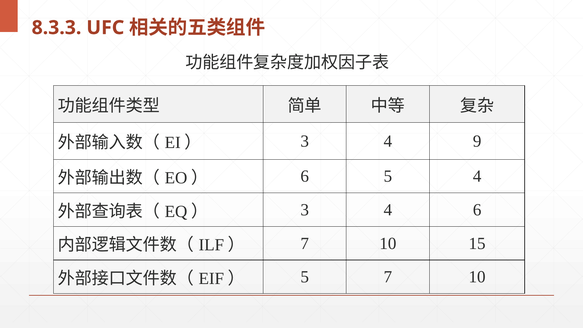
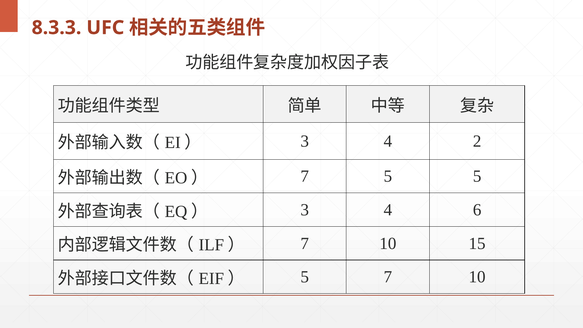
9: 9 -> 2
6 at (305, 176): 6 -> 7
5 4: 4 -> 5
